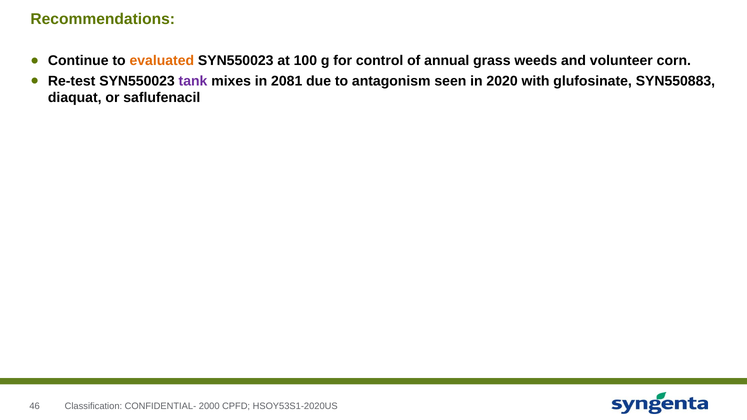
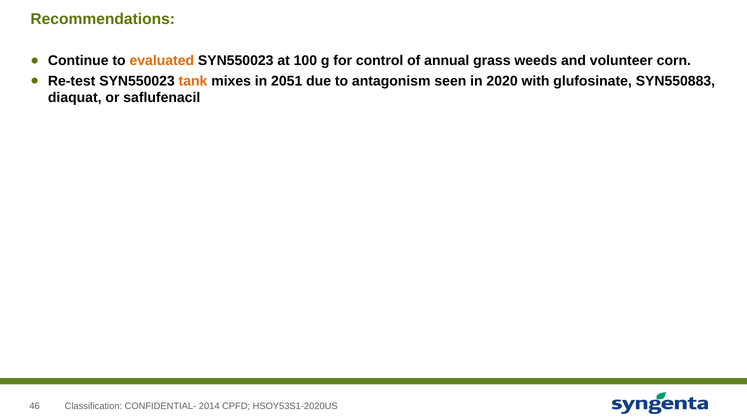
tank colour: purple -> orange
2081: 2081 -> 2051
2000: 2000 -> 2014
